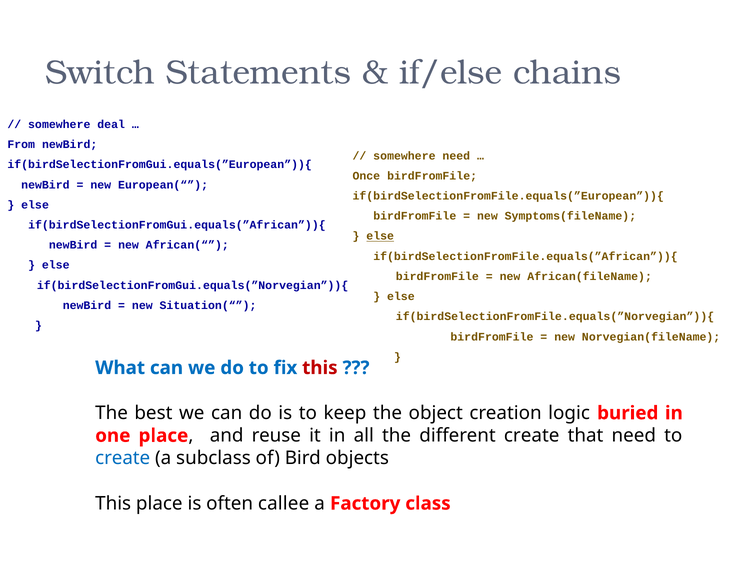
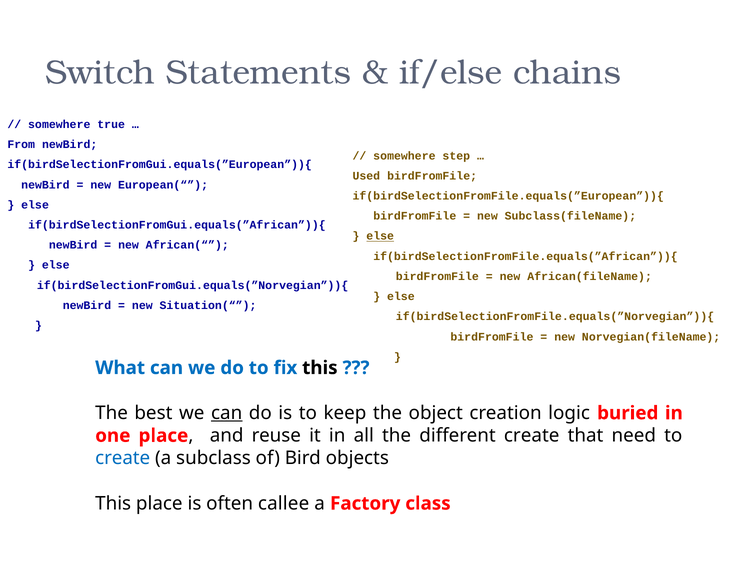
deal: deal -> true
somewhere need: need -> step
Once: Once -> Used
Symptoms(fileName: Symptoms(fileName -> Subclass(fileName
this at (320, 368) colour: red -> black
can at (227, 413) underline: none -> present
